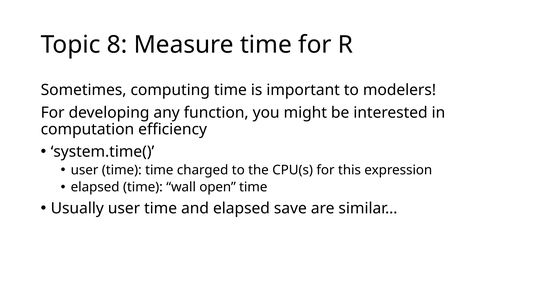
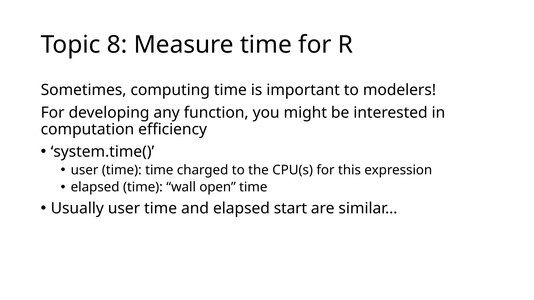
save: save -> start
